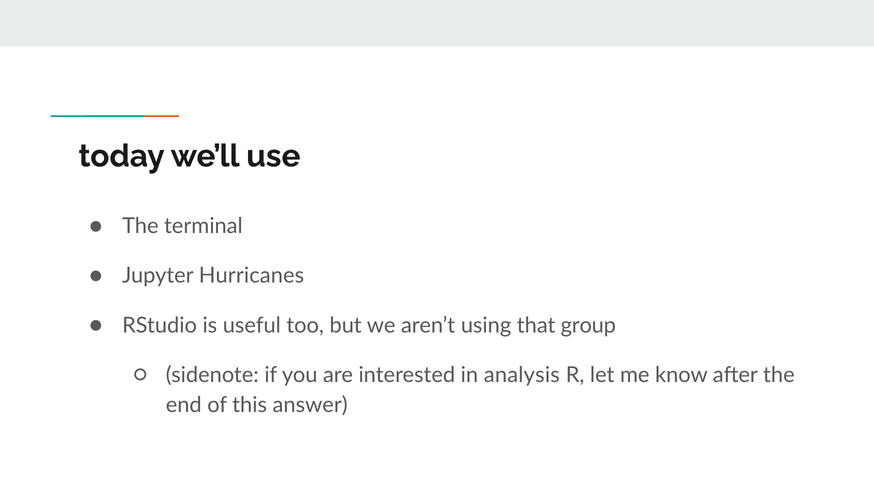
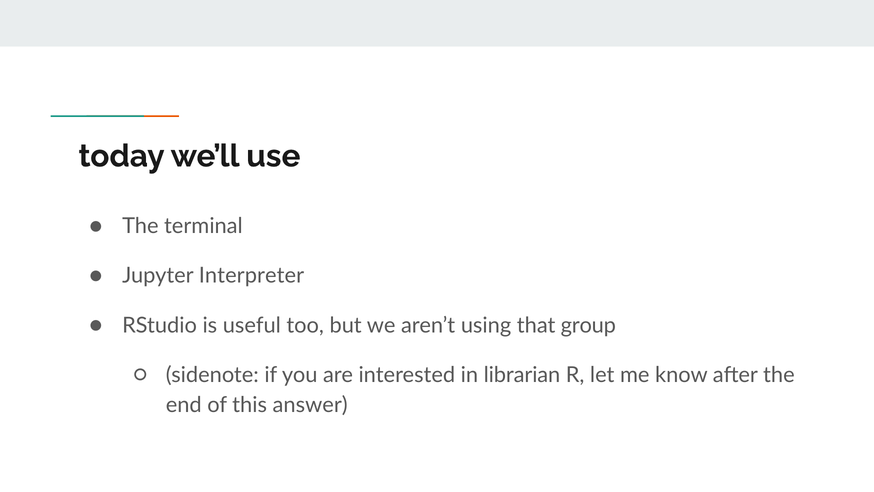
Hurricanes: Hurricanes -> Interpreter
analysis: analysis -> librarian
